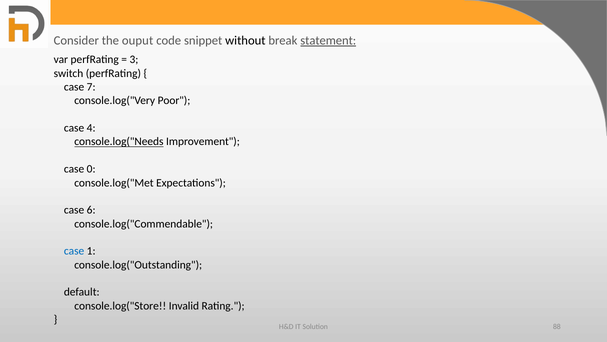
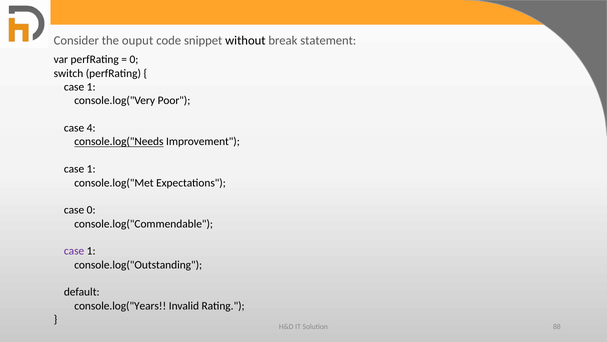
statement underline: present -> none
3 at (134, 60): 3 -> 0
7 at (91, 87): 7 -> 1
0 at (91, 169): 0 -> 1
case 6: 6 -> 0
case at (74, 251) colour: blue -> purple
console.log("Store: console.log("Store -> console.log("Years
